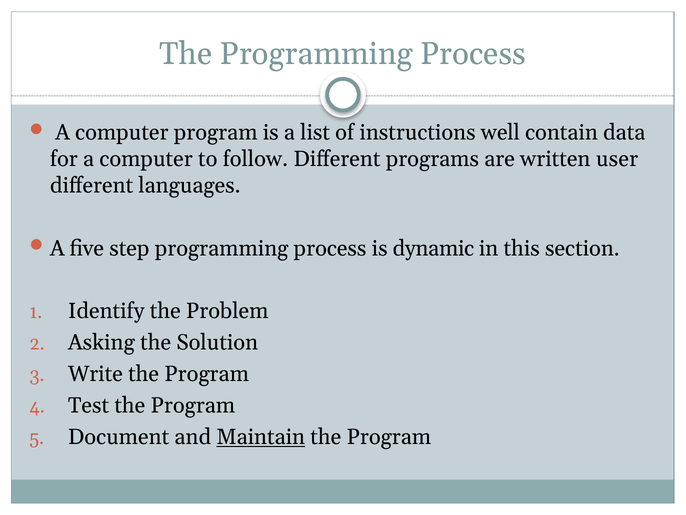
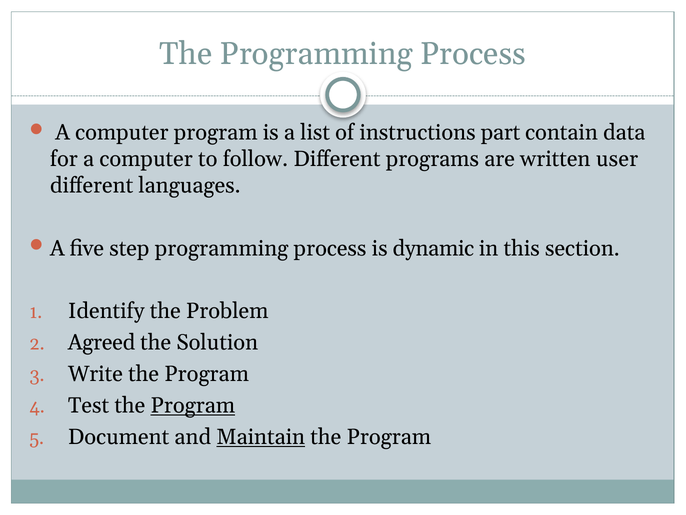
well: well -> part
Asking: Asking -> Agreed
Program at (193, 405) underline: none -> present
